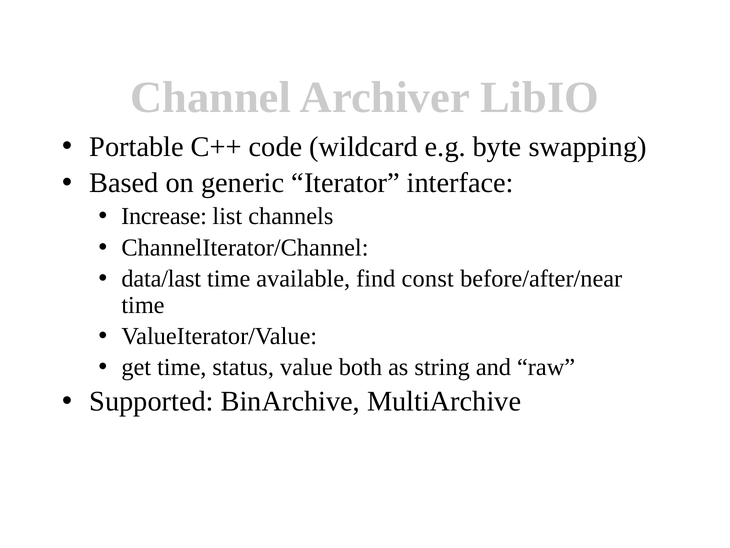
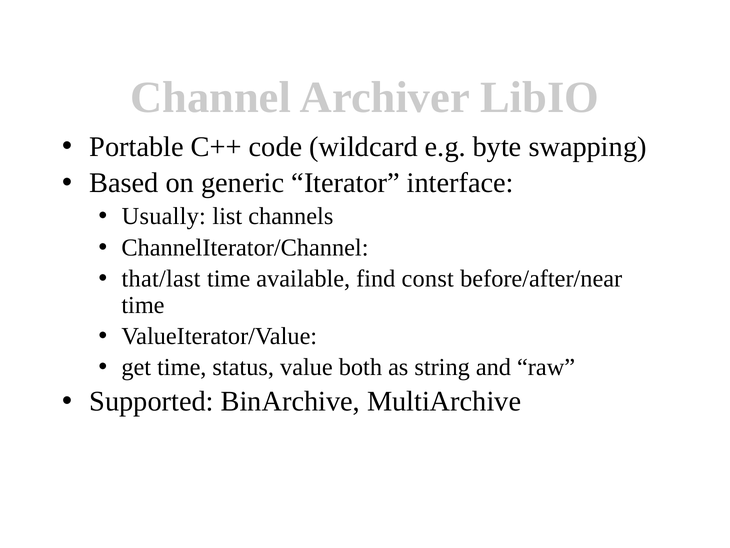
Increase: Increase -> Usually
data/last: data/last -> that/last
